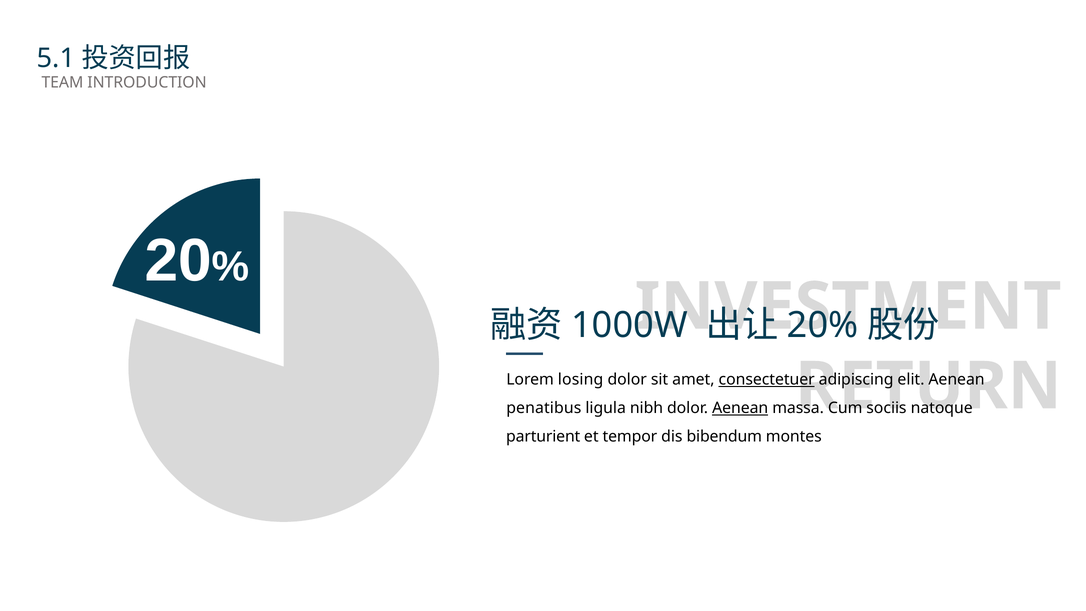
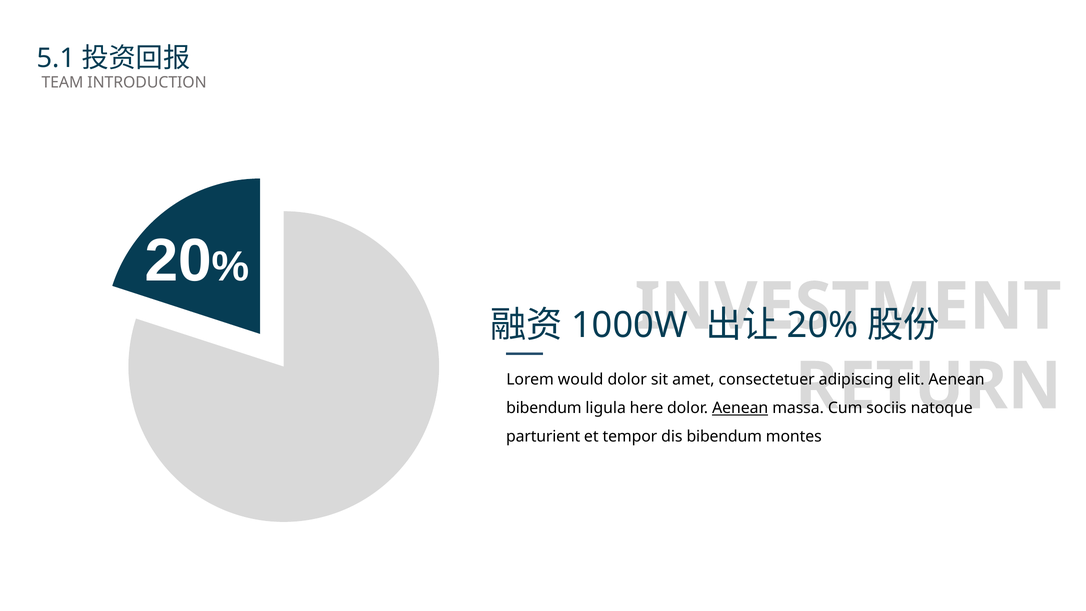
losing: losing -> would
consectetuer underline: present -> none
penatibus at (544, 408): penatibus -> bibendum
nibh: nibh -> here
